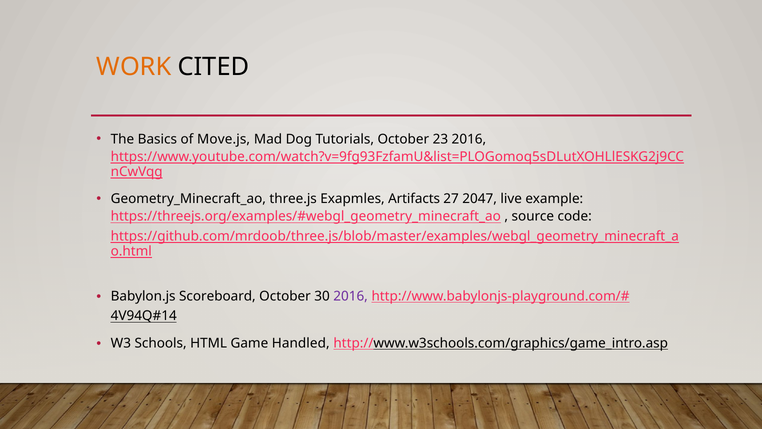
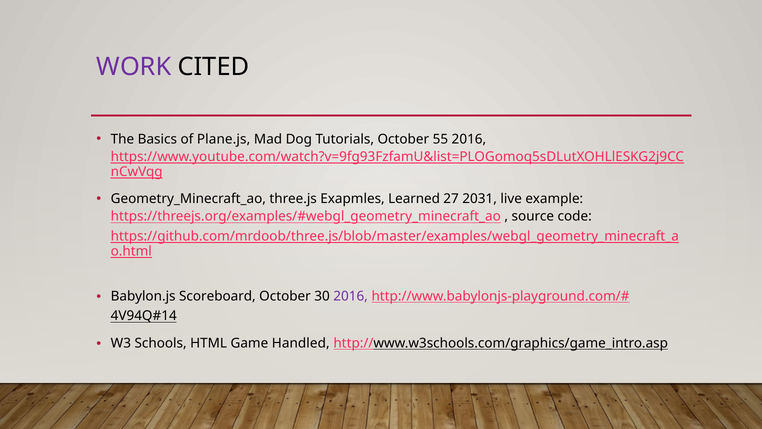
WORK colour: orange -> purple
Move.js: Move.js -> Plane.js
23: 23 -> 55
Artifacts: Artifacts -> Learned
2047: 2047 -> 2031
